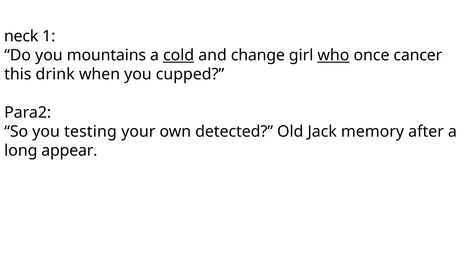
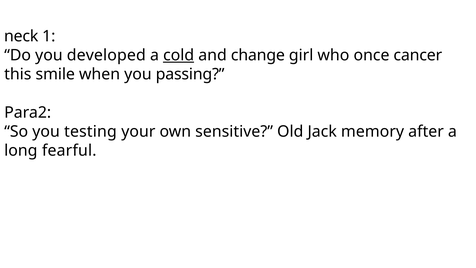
mountains: mountains -> developed
who underline: present -> none
drink: drink -> smile
cupped: cupped -> passing
detected: detected -> sensitive
appear: appear -> fearful
